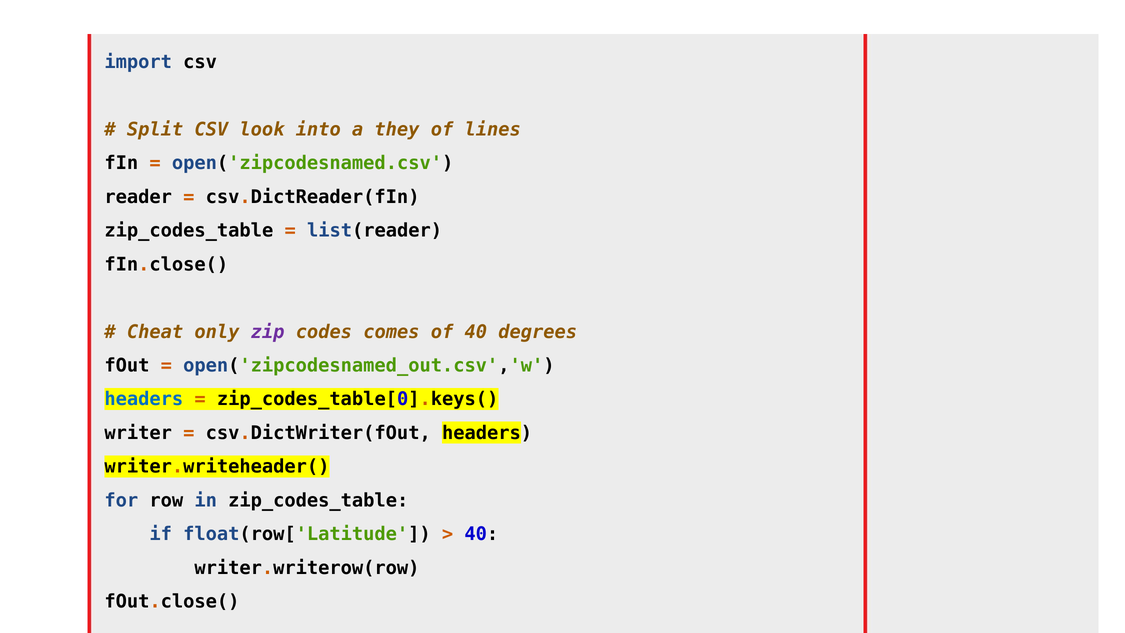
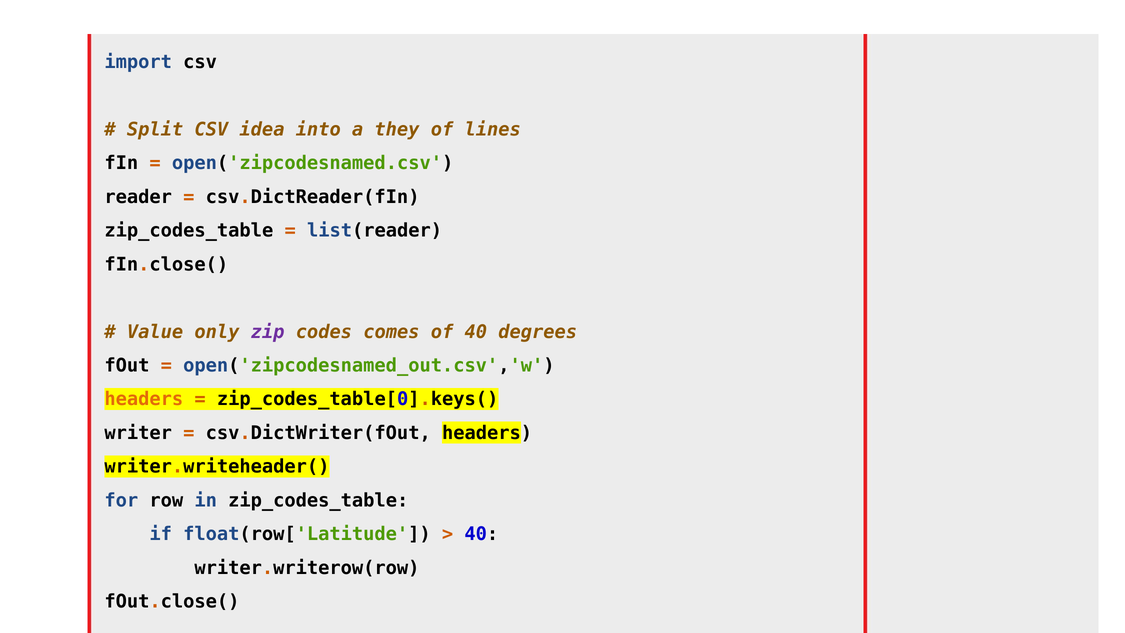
look: look -> idea
Cheat: Cheat -> Value
headers at (144, 399) colour: blue -> orange
